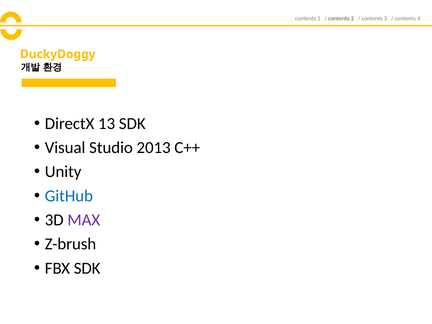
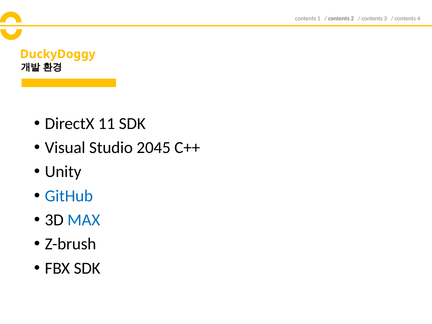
13: 13 -> 11
2013: 2013 -> 2045
MAX colour: purple -> blue
